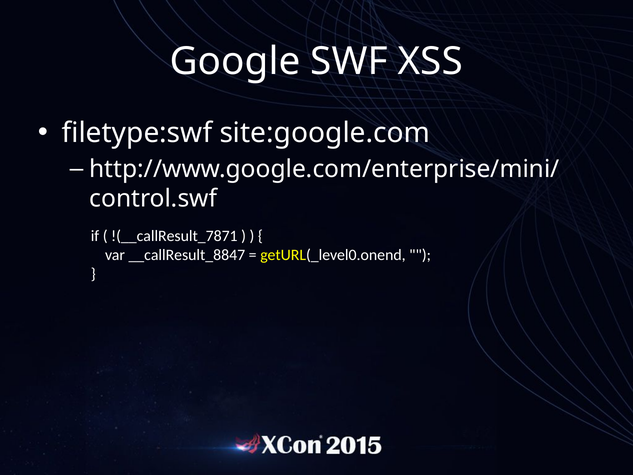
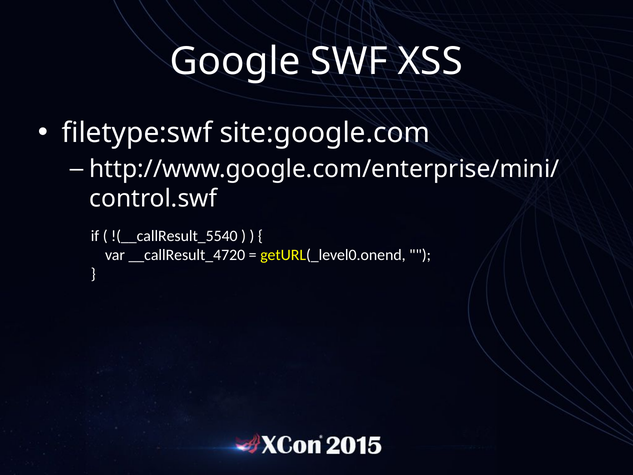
!(__callResult_7871: !(__callResult_7871 -> !(__callResult_5540
__callResult_8847: __callResult_8847 -> __callResult_4720
